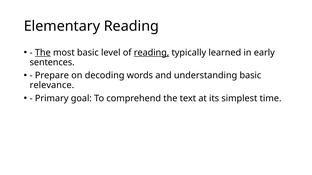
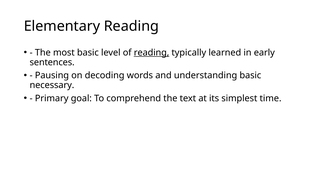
The at (43, 53) underline: present -> none
Prepare: Prepare -> Pausing
relevance: relevance -> necessary
